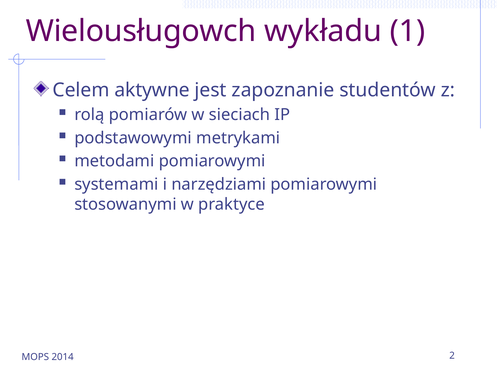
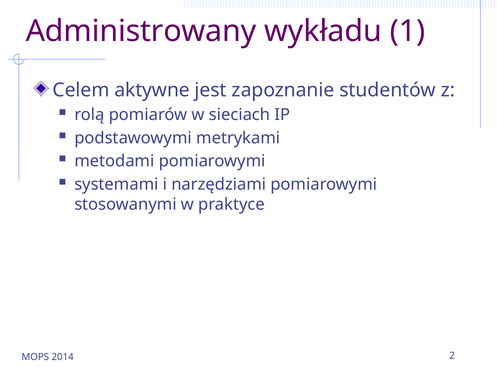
Wielousługowch: Wielousługowch -> Administrowany
